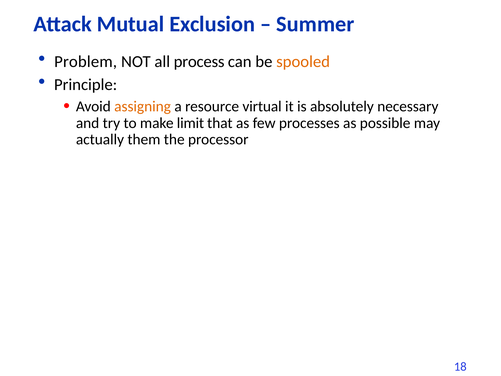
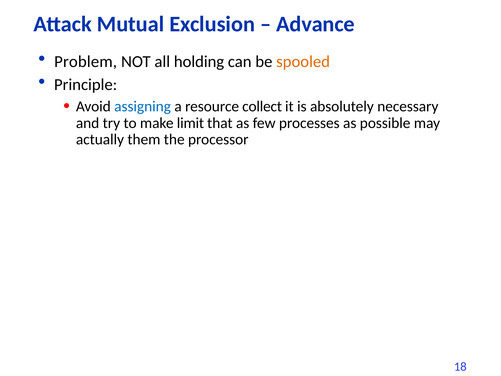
Summer: Summer -> Advance
process: process -> holding
assigning colour: orange -> blue
virtual: virtual -> collect
